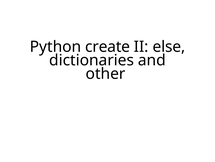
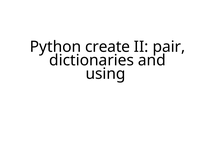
else: else -> pair
other: other -> using
